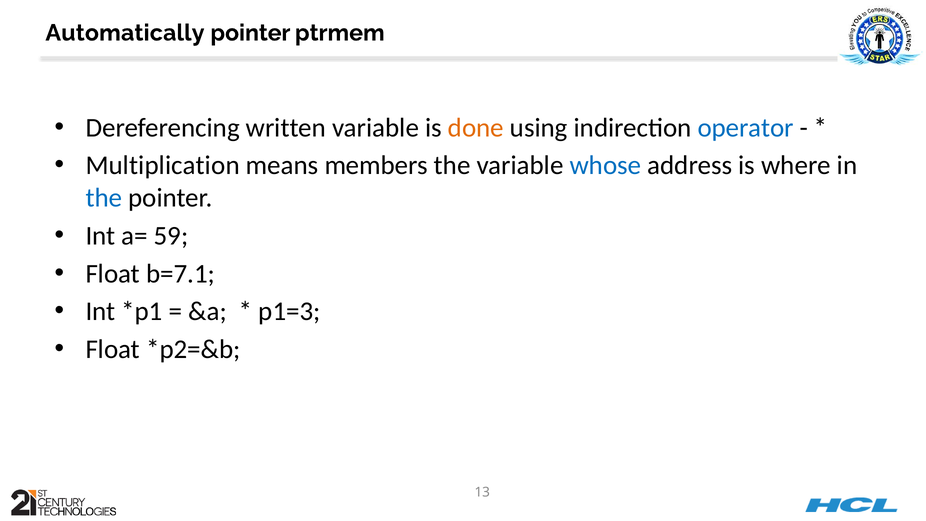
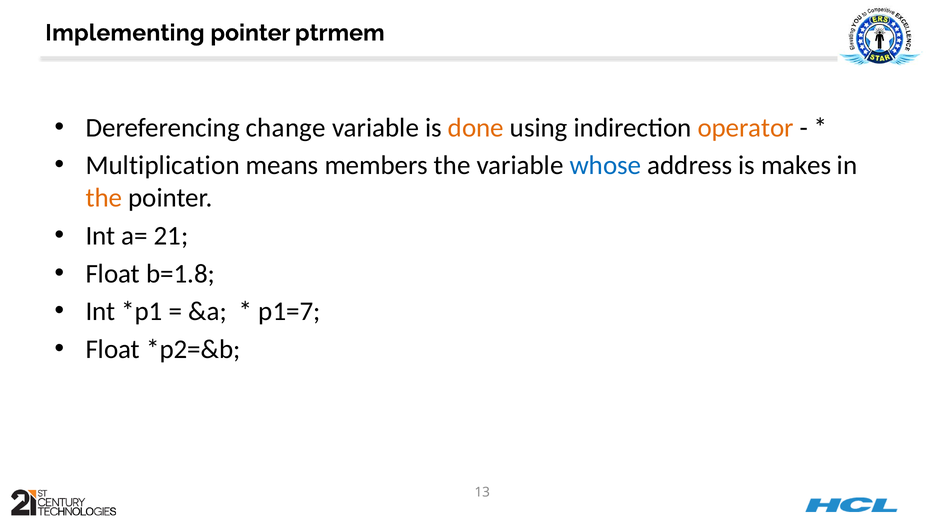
Automatically: Automatically -> Implementing
written: written -> change
operator colour: blue -> orange
where: where -> makes
the at (104, 198) colour: blue -> orange
59: 59 -> 21
b=7.1: b=7.1 -> b=1.8
p1=3: p1=3 -> p1=7
